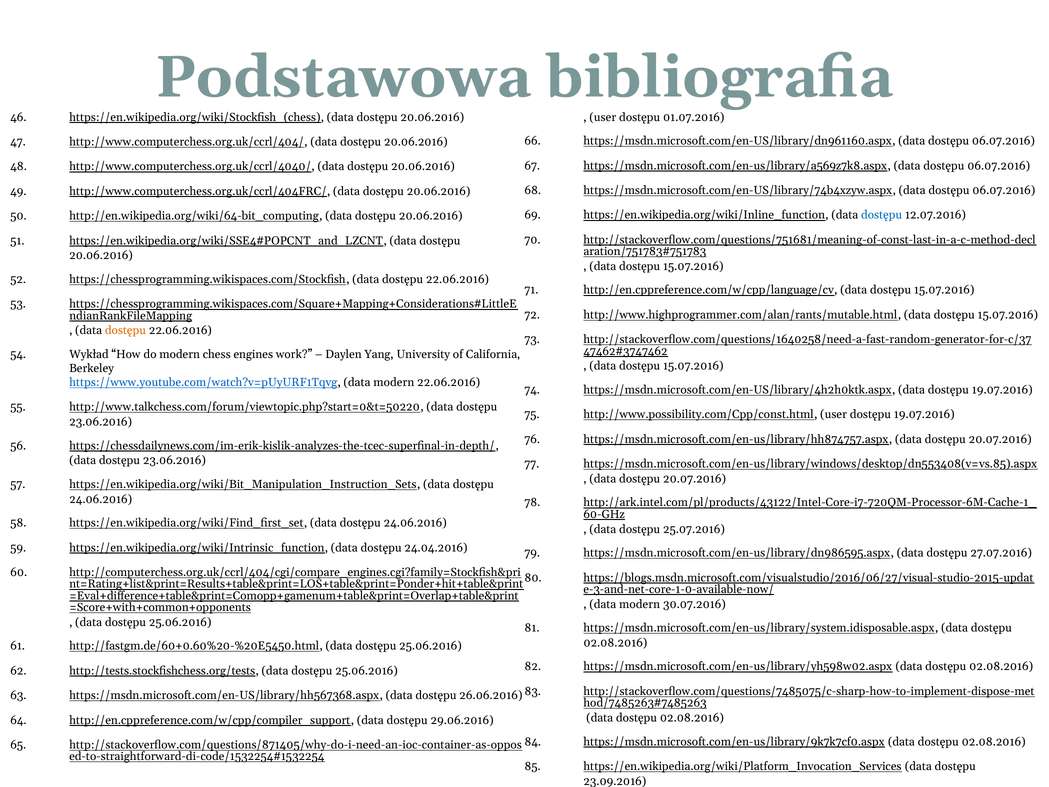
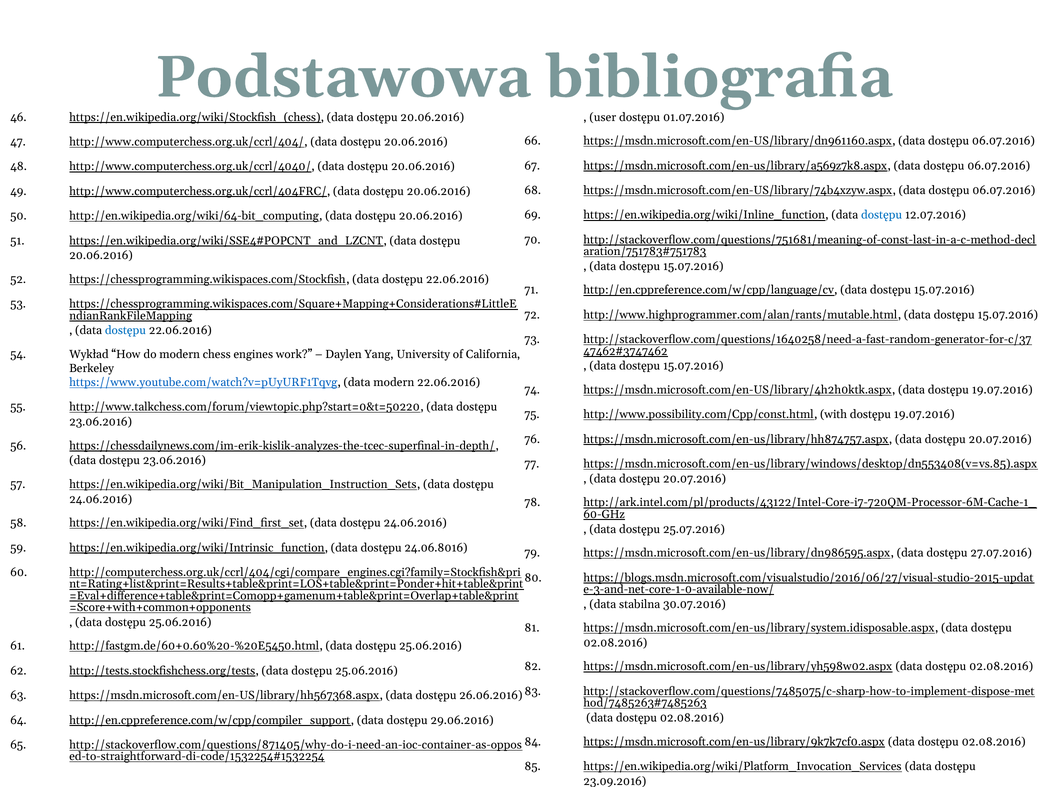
dostępu at (125, 331) colour: orange -> blue
http://www.possibility.com/Cpp/const.html user: user -> with
24.04.2016: 24.04.2016 -> 24.06.8016
modern at (640, 604): modern -> stabilna
